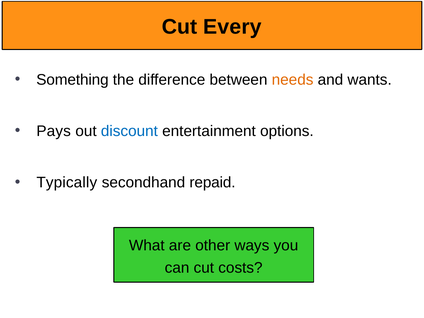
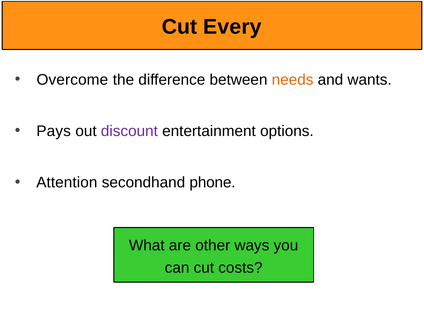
Something: Something -> Overcome
discount colour: blue -> purple
Typically: Typically -> Attention
repaid: repaid -> phone
